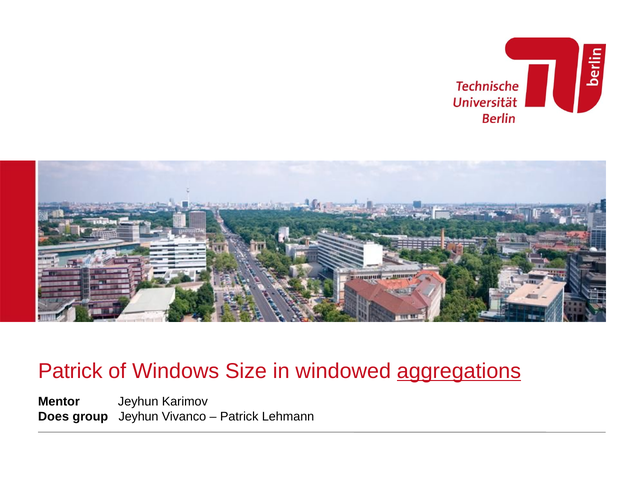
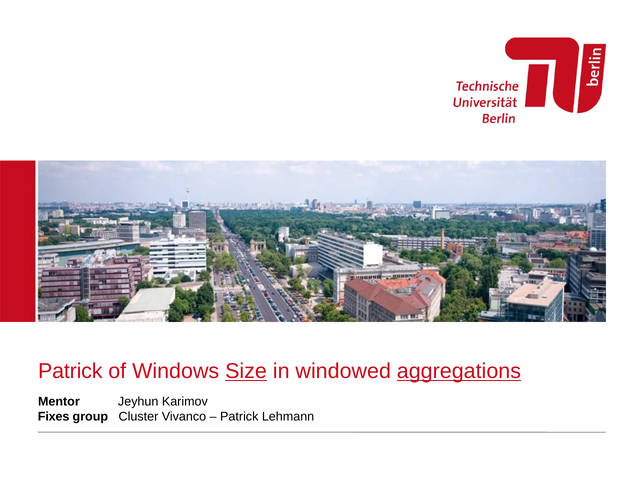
Size underline: none -> present
Does: Does -> Fixes
group Jeyhun: Jeyhun -> Cluster
